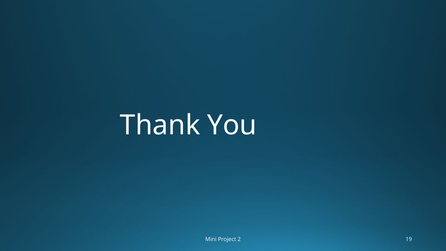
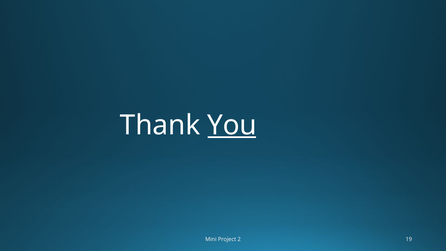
You underline: none -> present
